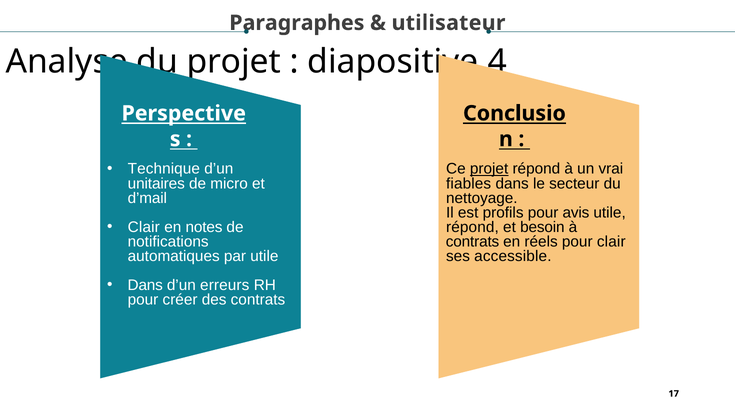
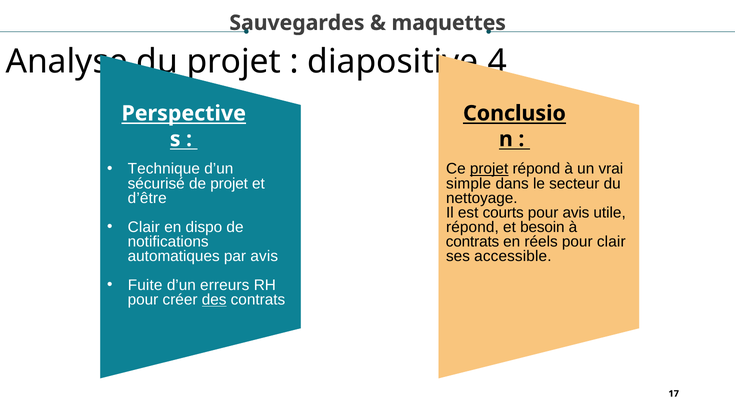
Paragraphes: Paragraphes -> Sauvegardes
utilisateur: utilisateur -> maquettes
unitaires: unitaires -> sécurisé
de micro: micro -> projet
fiables: fiables -> simple
d’mail: d’mail -> d’être
profils: profils -> courts
notes: notes -> dispo
par utile: utile -> avis
Dans at (145, 285): Dans -> Fuite
des underline: none -> present
